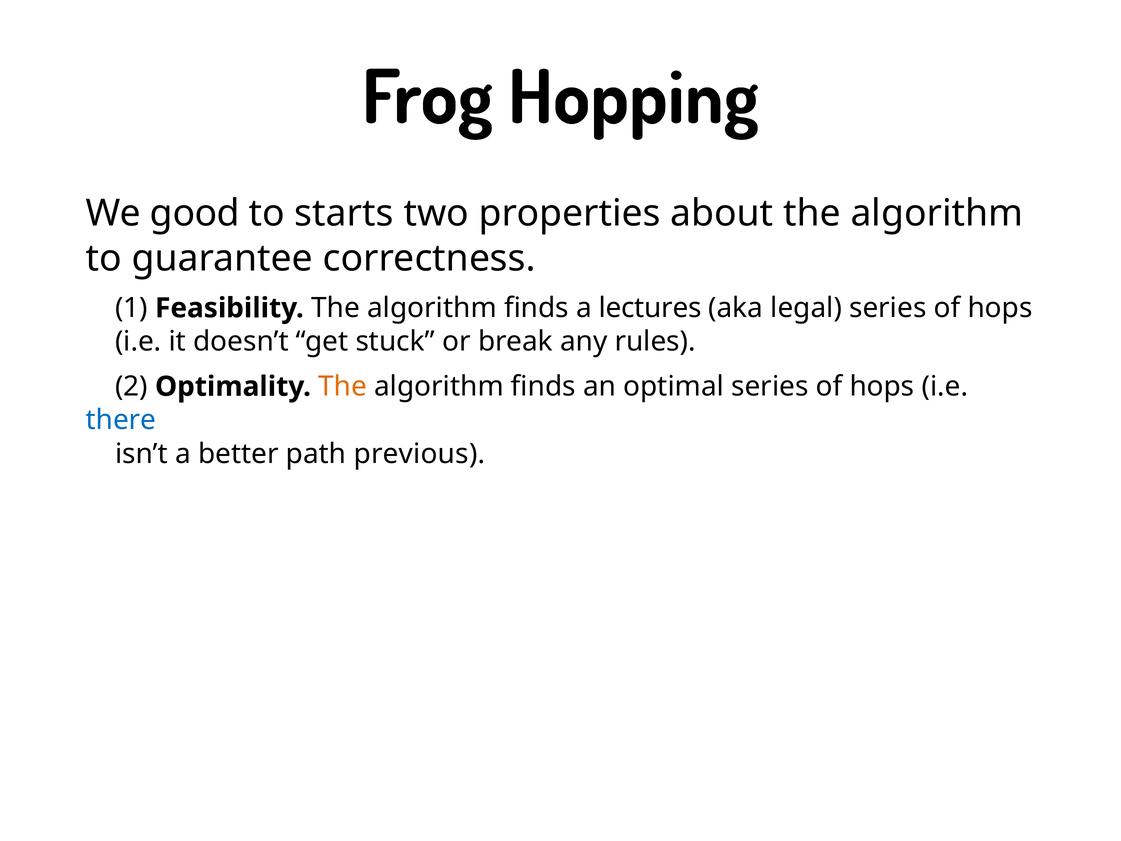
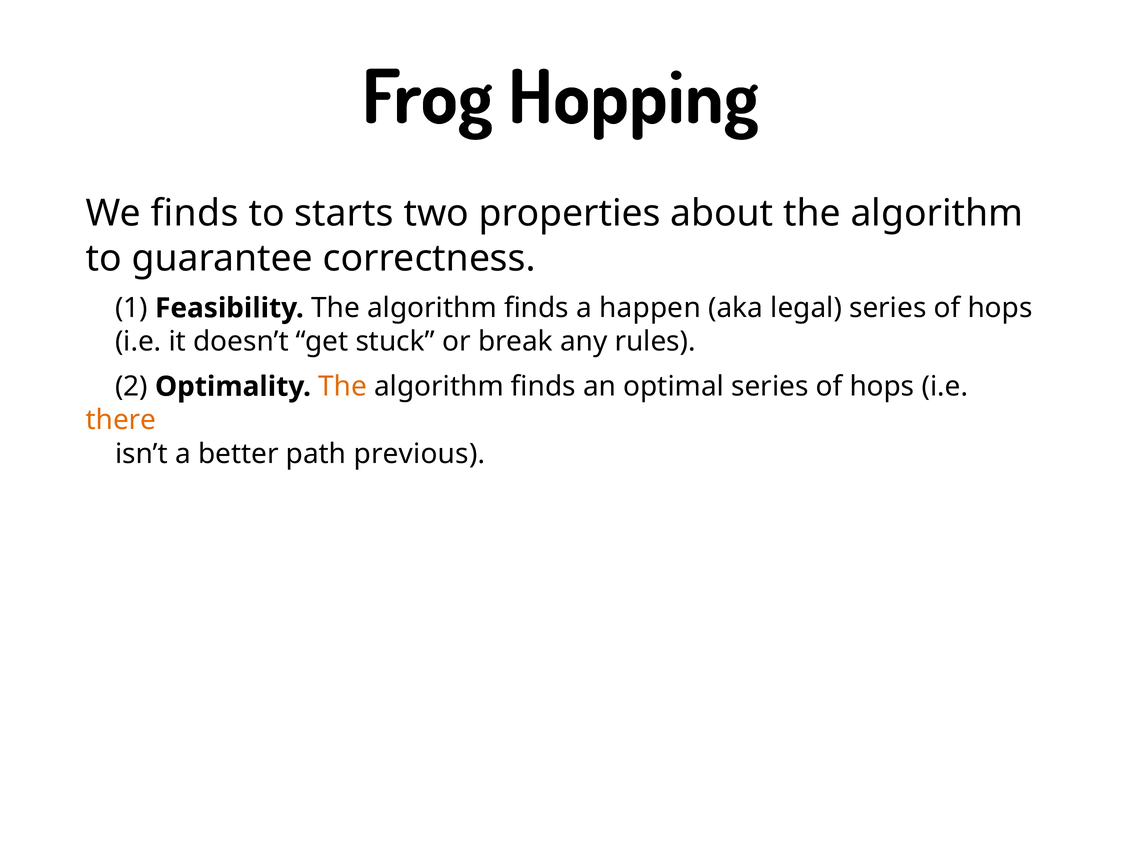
We good: good -> finds
lectures: lectures -> happen
there colour: blue -> orange
